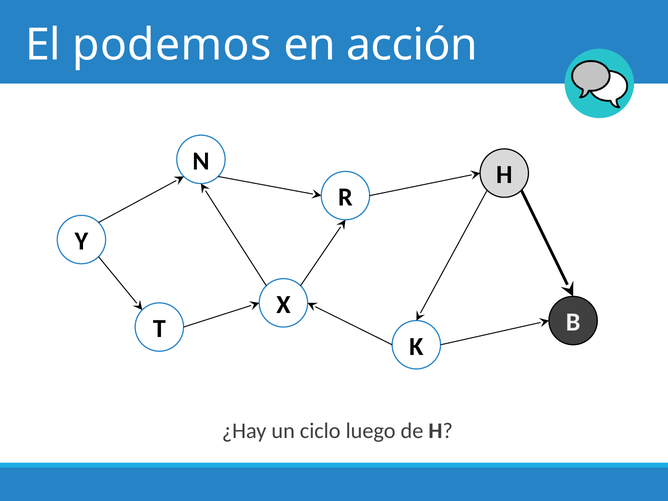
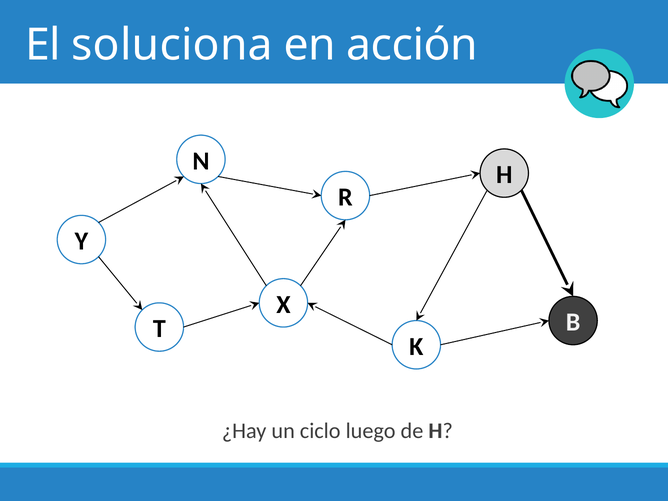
podemos: podemos -> soluciona
